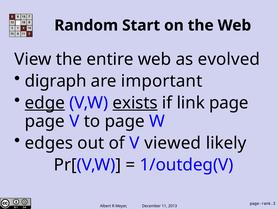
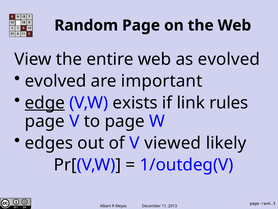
Random Start: Start -> Page
digraph at (56, 81): digraph -> evolved
exists underline: present -> none
link page: page -> rules
